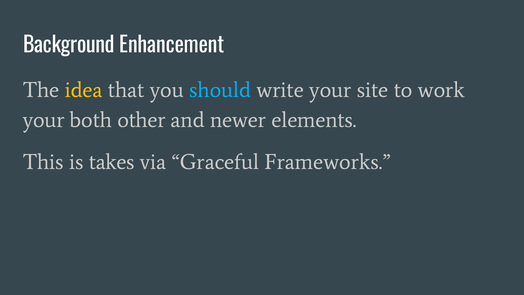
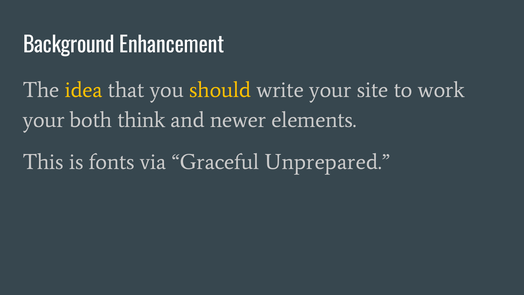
should colour: light blue -> yellow
other: other -> think
takes: takes -> fonts
Frameworks: Frameworks -> Unprepared
